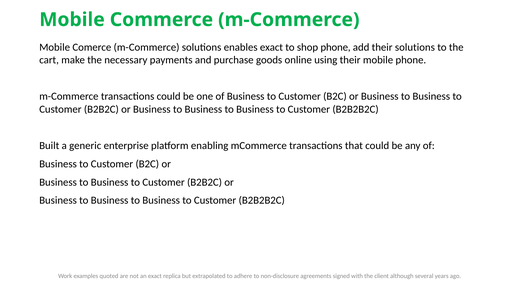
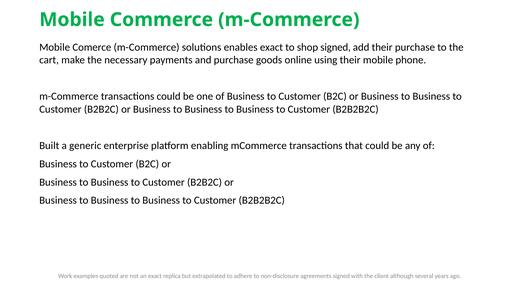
shop phone: phone -> signed
their solutions: solutions -> purchase
